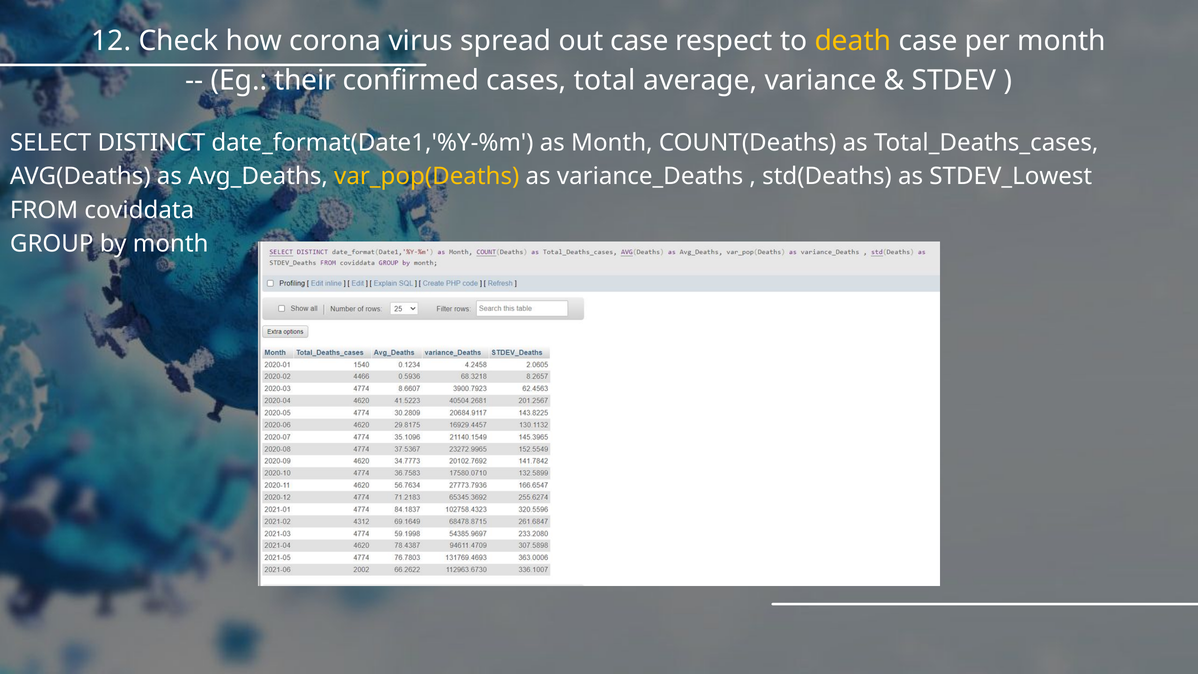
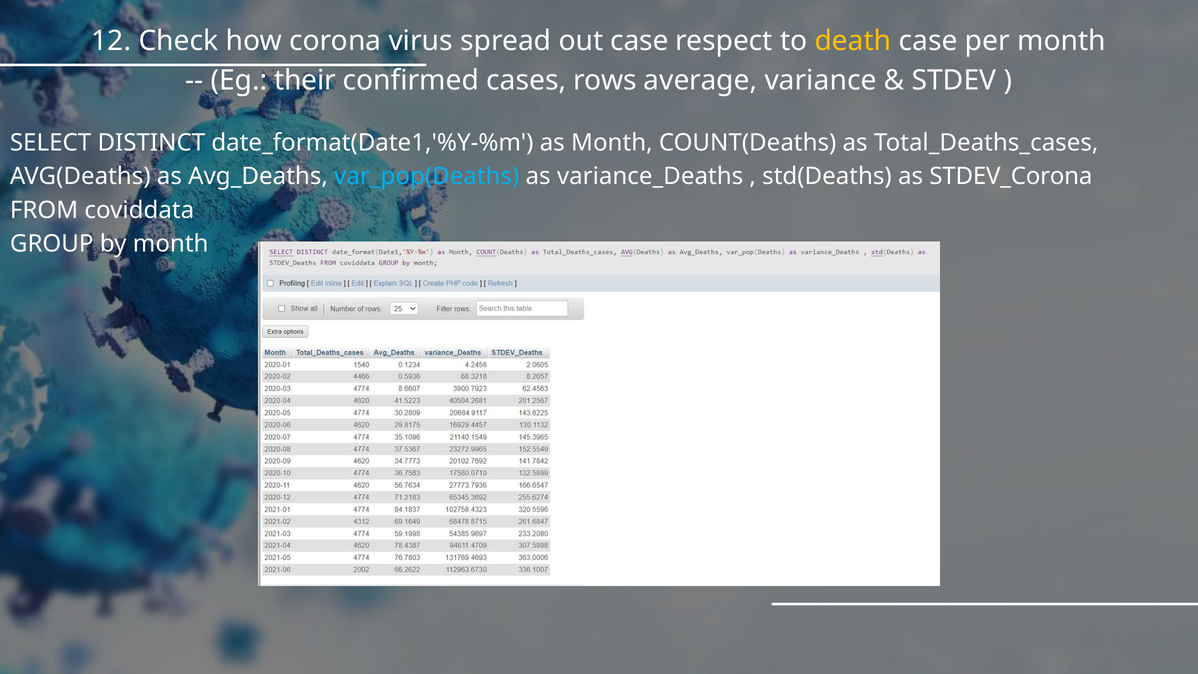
total: total -> rows
var_pop(Deaths colour: yellow -> light blue
STDEV_Lowest: STDEV_Lowest -> STDEV_Corona
